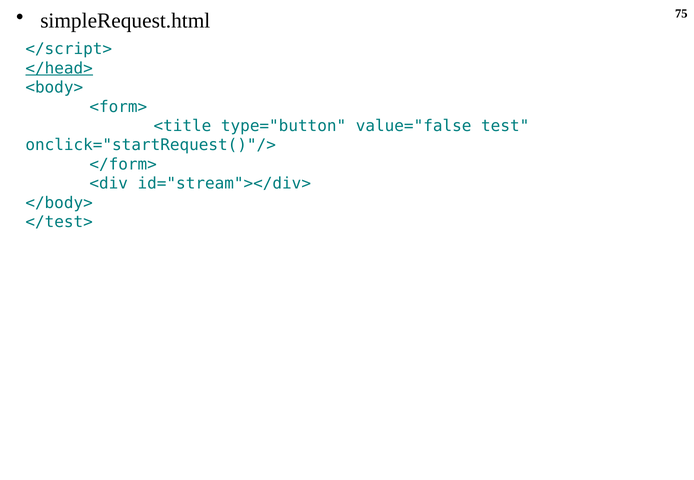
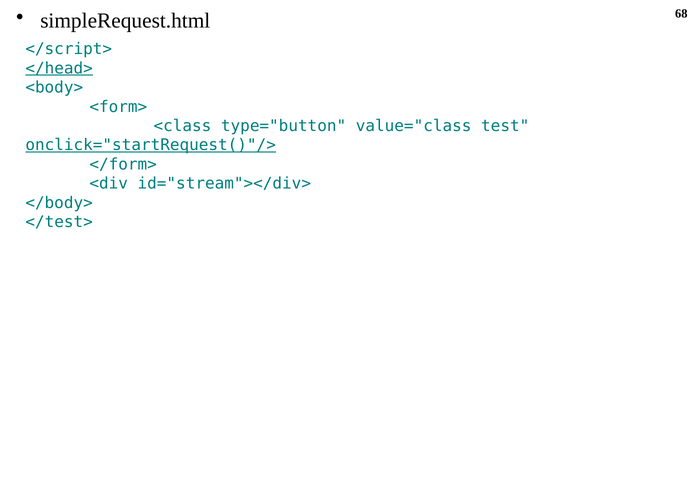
75: 75 -> 68
<title: <title -> <class
value="false: value="false -> value="class
onclick="startRequest()"/> underline: none -> present
